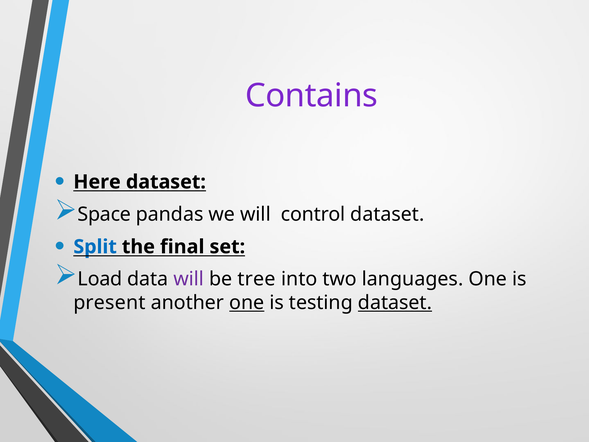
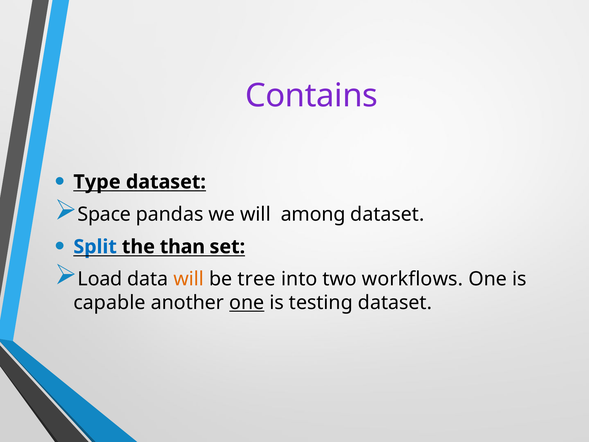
Here: Here -> Type
control: control -> among
final: final -> than
will at (189, 279) colour: purple -> orange
languages: languages -> workflows
present: present -> capable
dataset at (395, 303) underline: present -> none
